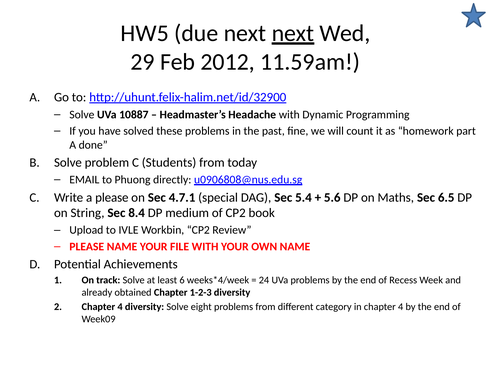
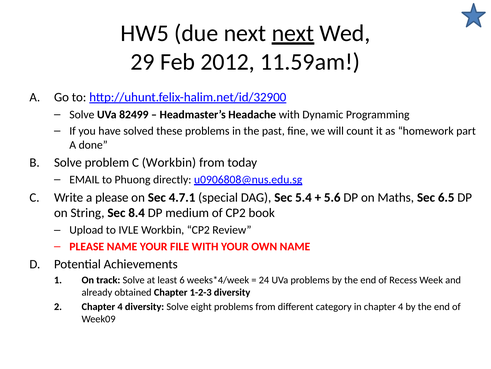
10887: 10887 -> 82499
C Students: Students -> Workbin
